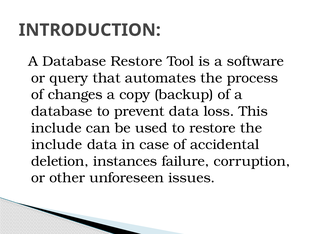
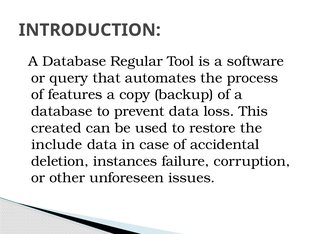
Database Restore: Restore -> Regular
changes: changes -> features
include at (56, 128): include -> created
